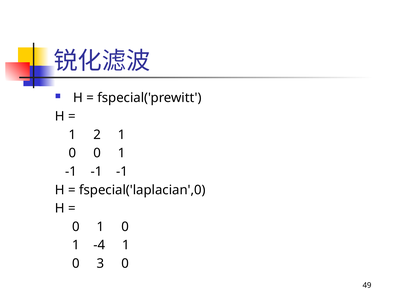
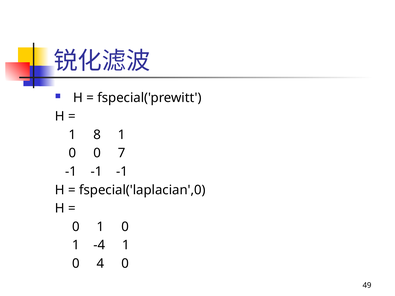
2: 2 -> 8
0 0 1: 1 -> 7
3: 3 -> 4
